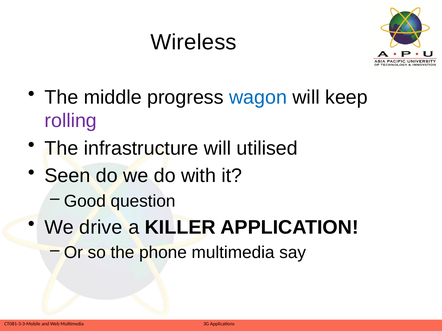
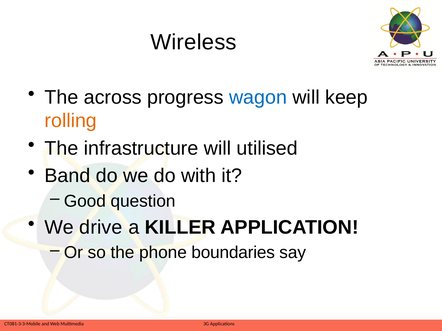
middle: middle -> across
rolling colour: purple -> orange
Seen: Seen -> Band
phone multimedia: multimedia -> boundaries
